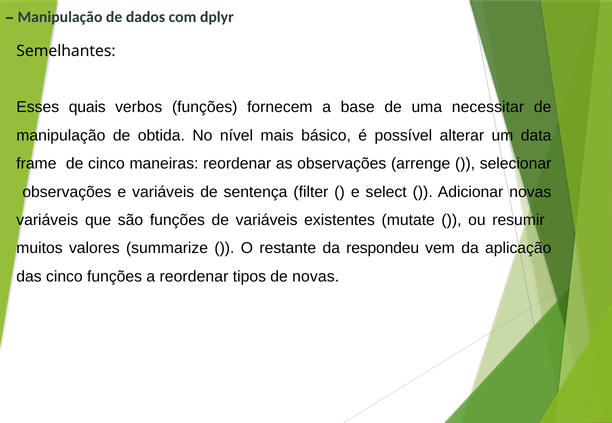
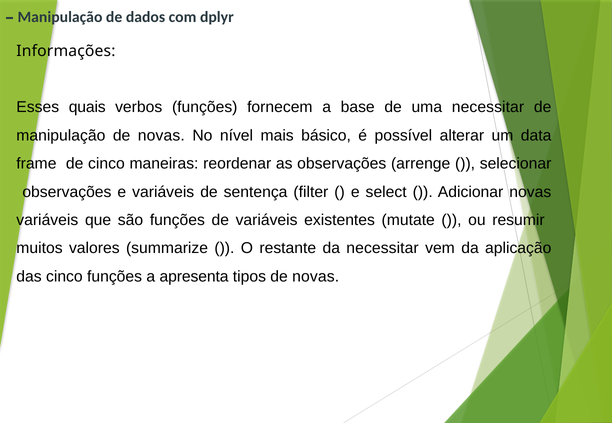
Semelhantes: Semelhantes -> Informações
manipulação de obtida: obtida -> novas
da respondeu: respondeu -> necessitar
a reordenar: reordenar -> apresenta
